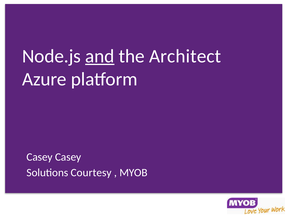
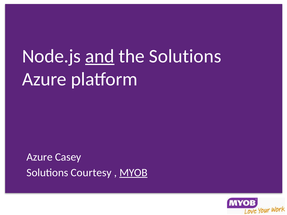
the Architect: Architect -> Solutions
Casey at (40, 157): Casey -> Azure
MYOB underline: none -> present
